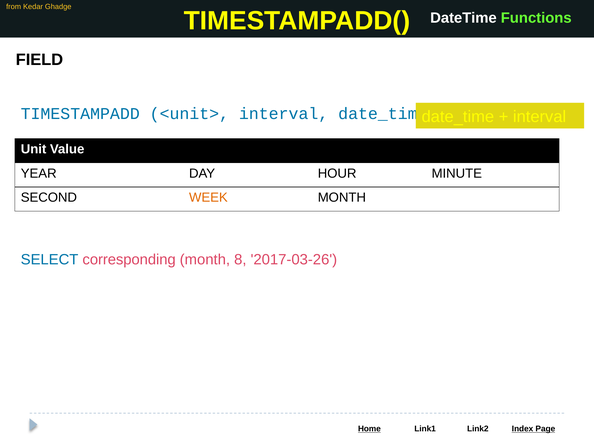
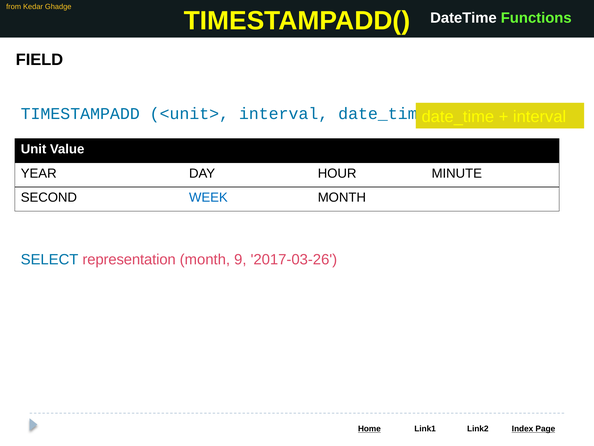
WEEK colour: orange -> blue
corresponding: corresponding -> representation
8: 8 -> 9
